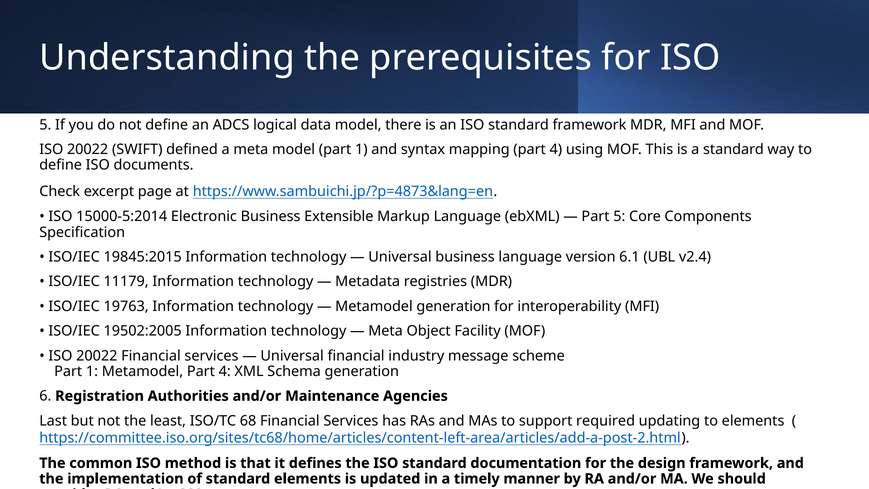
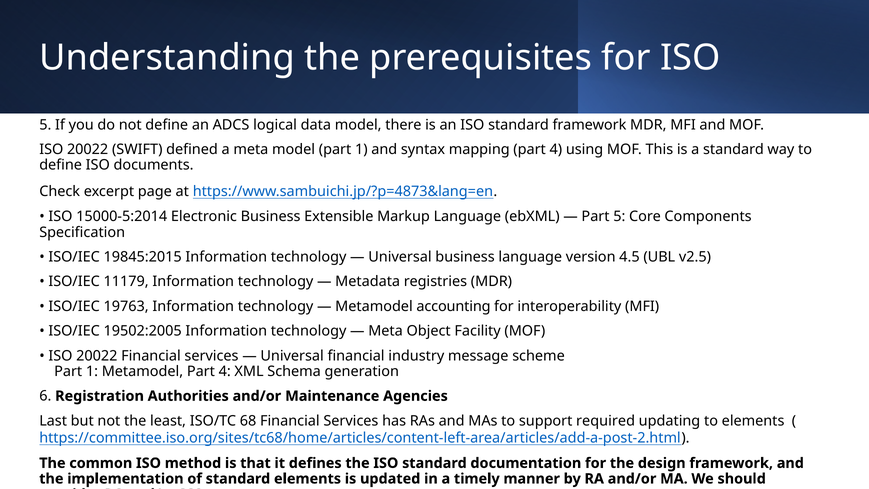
6.1: 6.1 -> 4.5
v2.4: v2.4 -> v2.5
Metamodel generation: generation -> accounting
